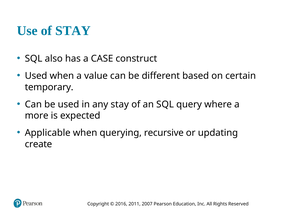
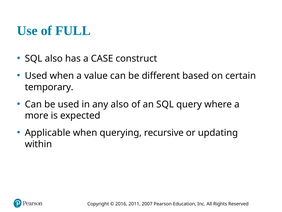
of STAY: STAY -> FULL
any stay: stay -> also
create: create -> within
